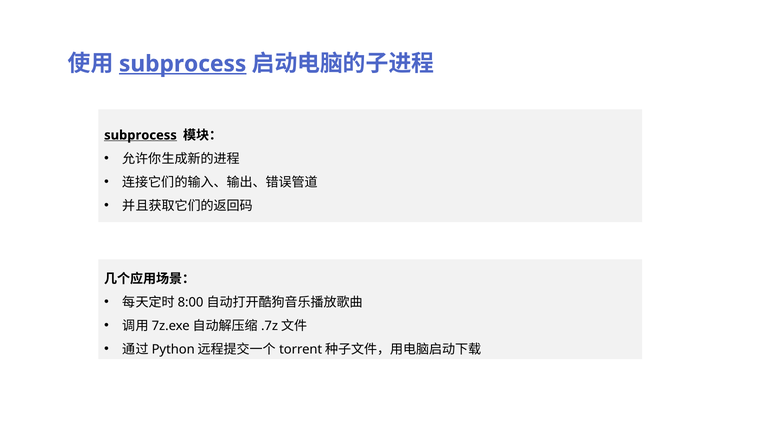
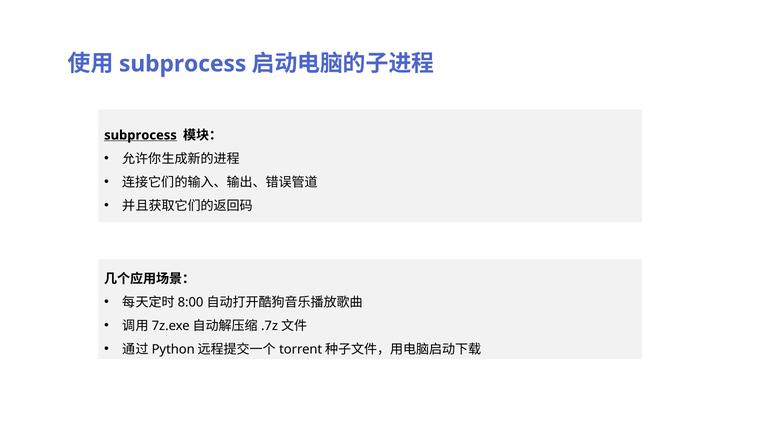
subprocess at (183, 64) underline: present -> none
